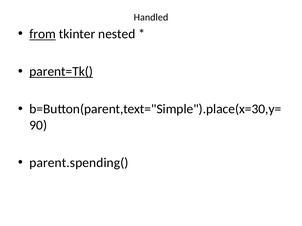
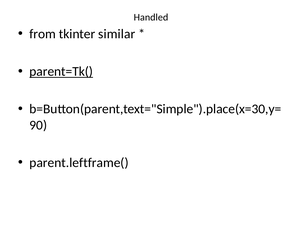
from underline: present -> none
nested: nested -> similar
parent.spending(: parent.spending( -> parent.leftframe(
